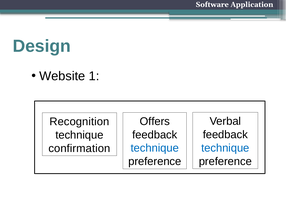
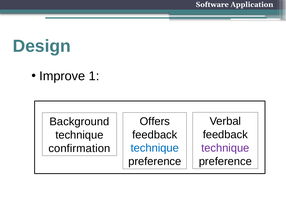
Website: Website -> Improve
Recognition: Recognition -> Background
technique at (225, 148) colour: blue -> purple
